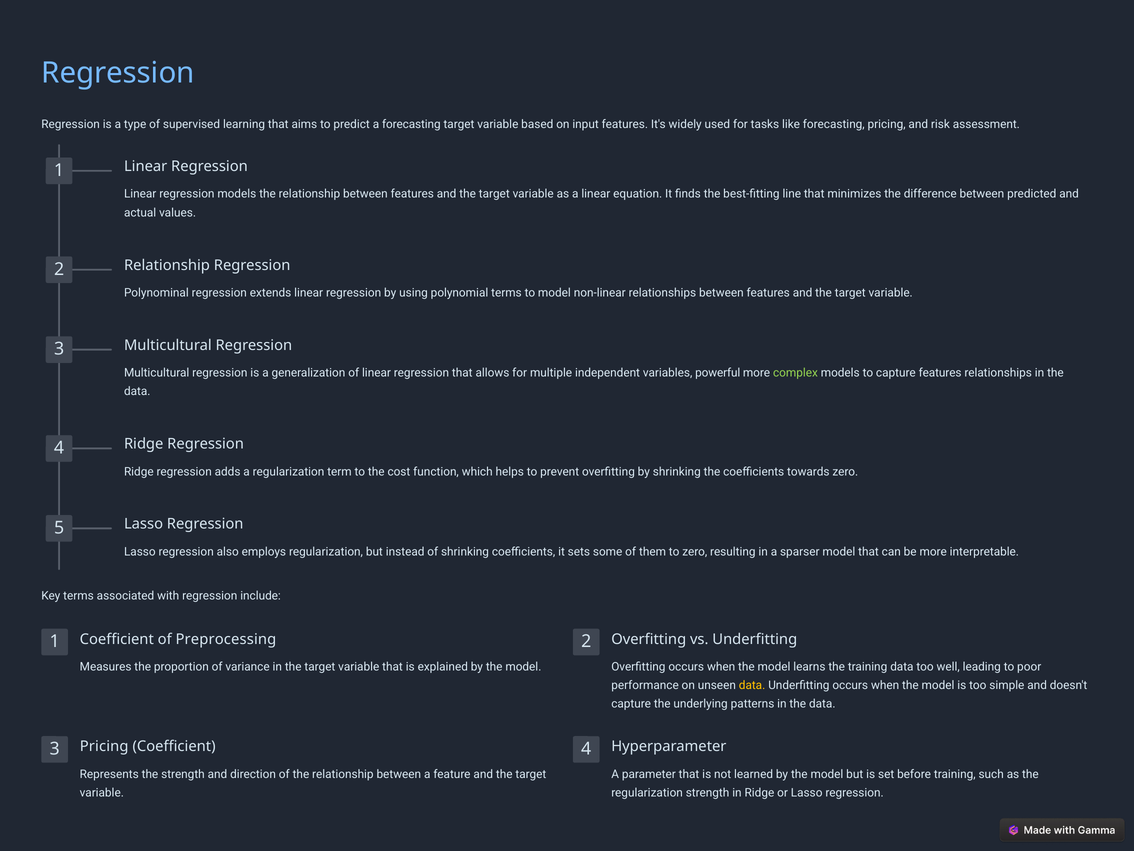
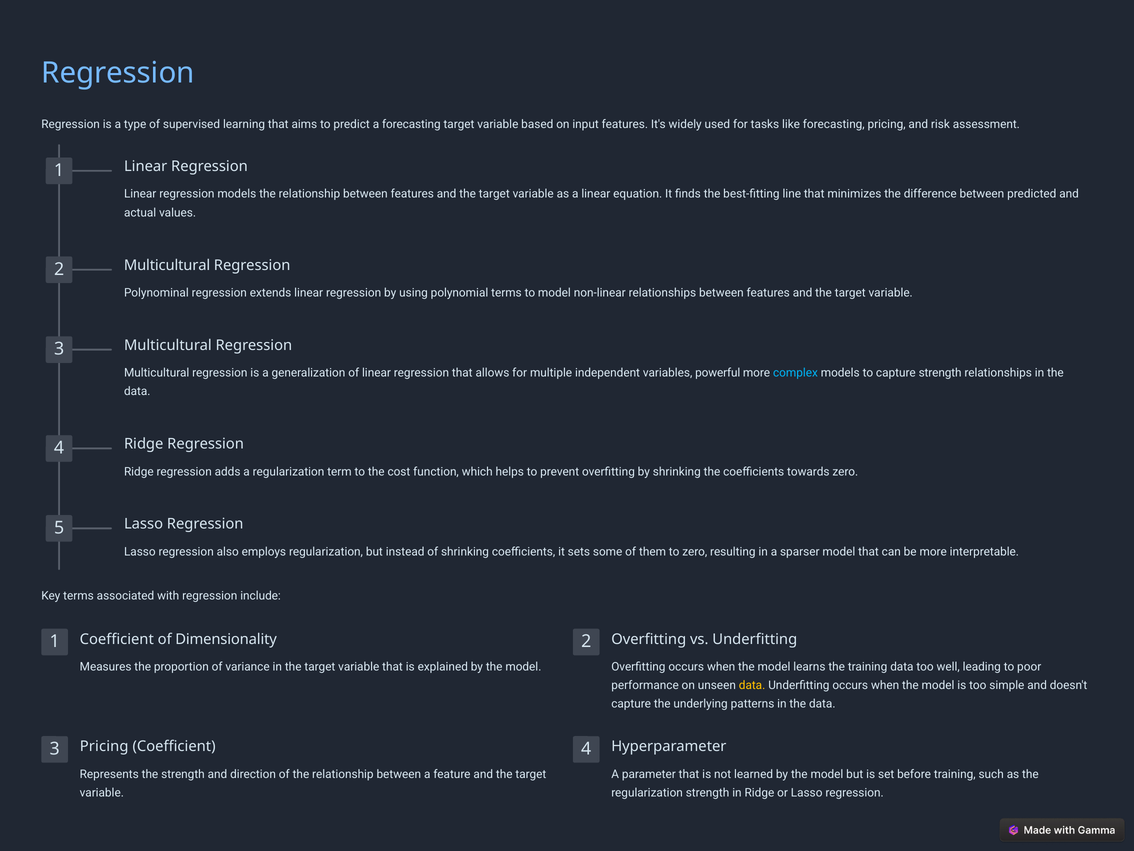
2 Relationship: Relationship -> Multicultural
complex colour: light green -> light blue
capture features: features -> strength
Preprocessing: Preprocessing -> Dimensionality
